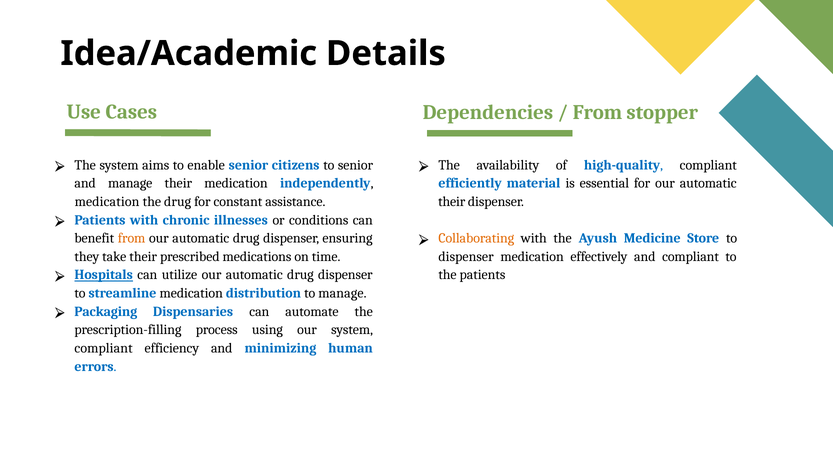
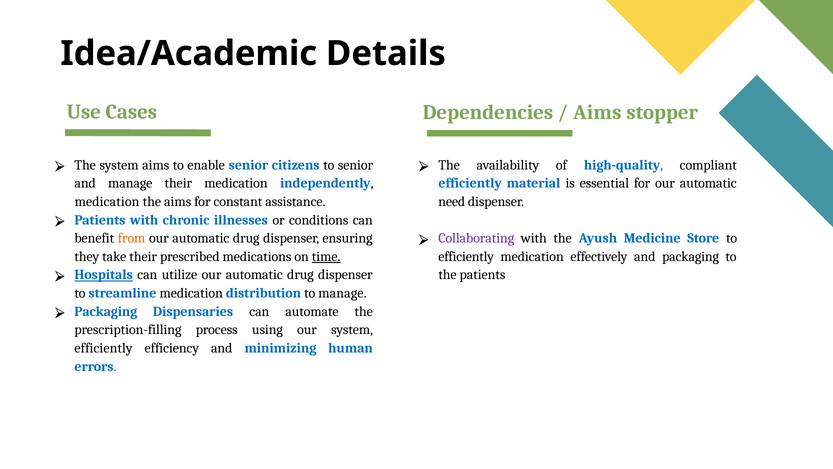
From at (597, 112): From -> Aims
the drug: drug -> aims
their at (452, 201): their -> need
Collaborating colour: orange -> purple
time underline: none -> present
dispenser at (466, 256): dispenser -> efficiently
and compliant: compliant -> packaging
compliant at (104, 348): compliant -> efficiently
